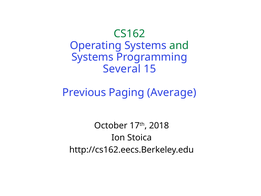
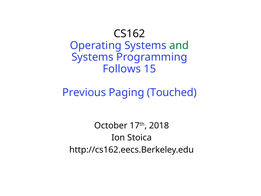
CS162 colour: green -> black
Several: Several -> Follows
Average: Average -> Touched
